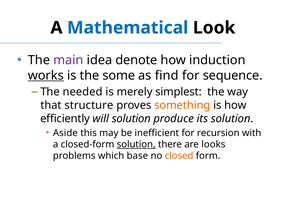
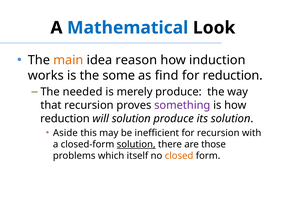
main colour: purple -> orange
denote: denote -> reason
works underline: present -> none
for sequence: sequence -> reduction
merely simplest: simplest -> produce
that structure: structure -> recursion
something colour: orange -> purple
efficiently at (65, 118): efficiently -> reduction
looks: looks -> those
base: base -> itself
